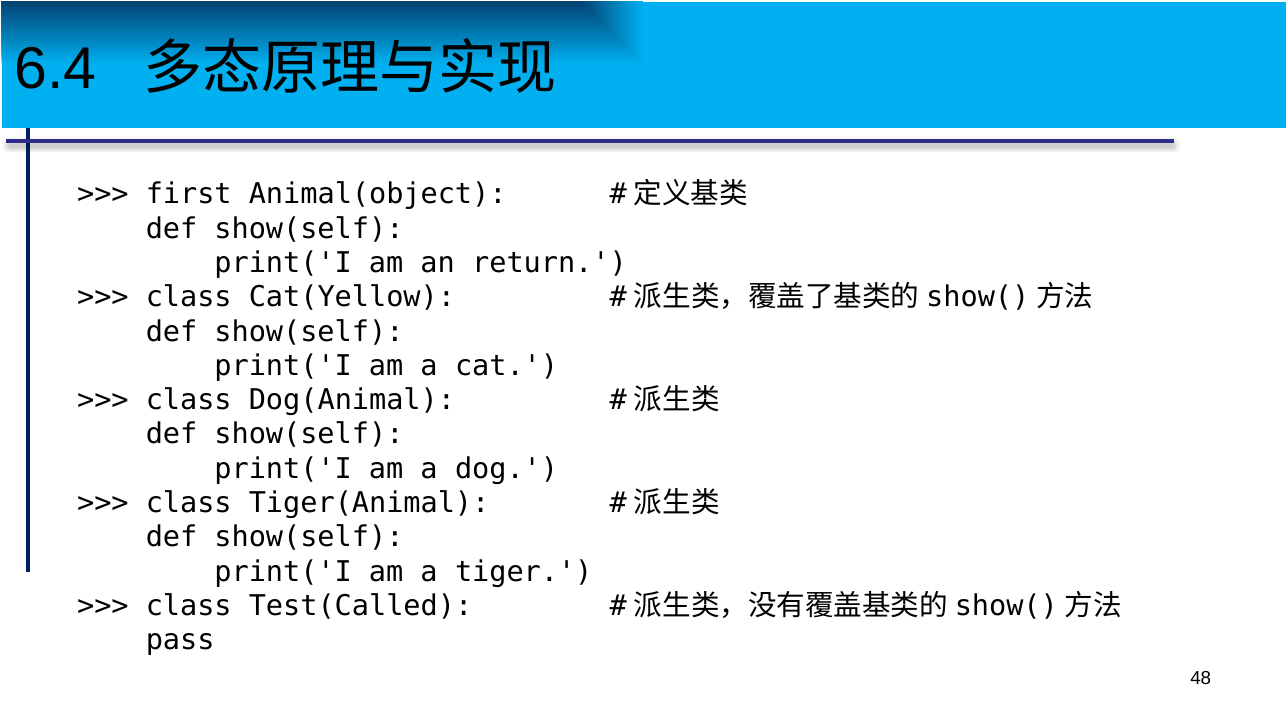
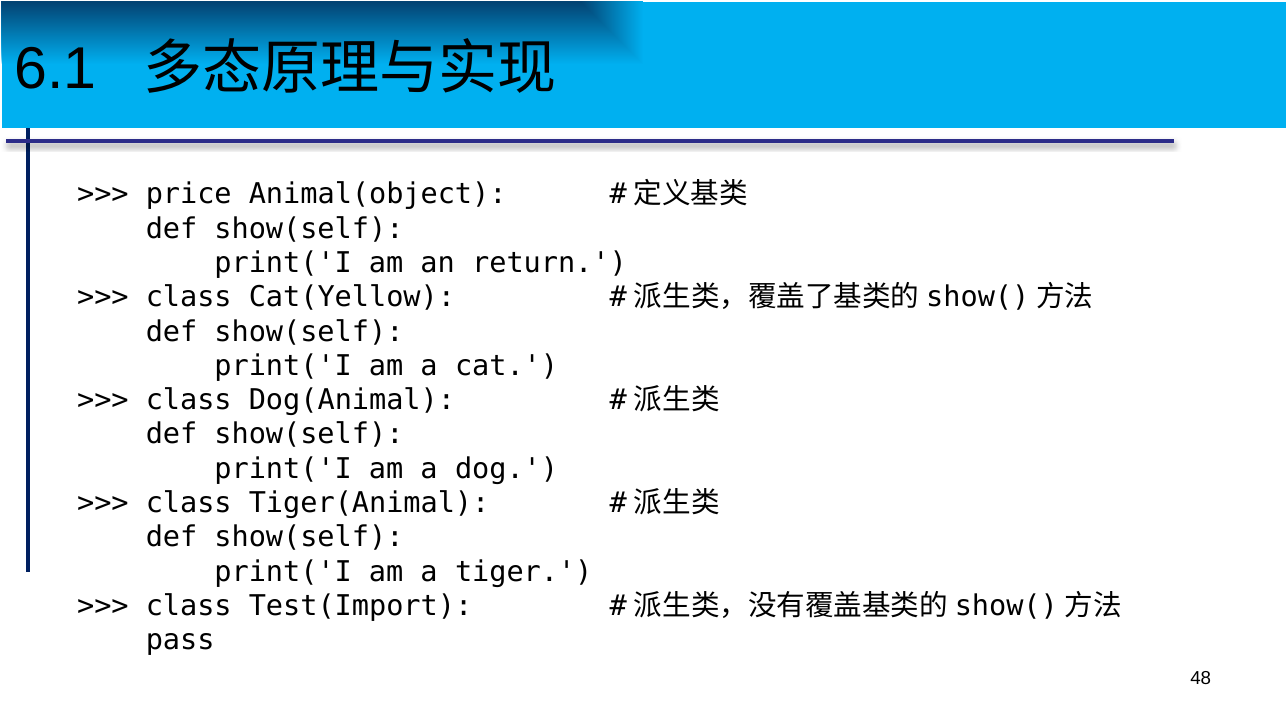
6.4: 6.4 -> 6.1
first: first -> price
Test(Called: Test(Called -> Test(Import
